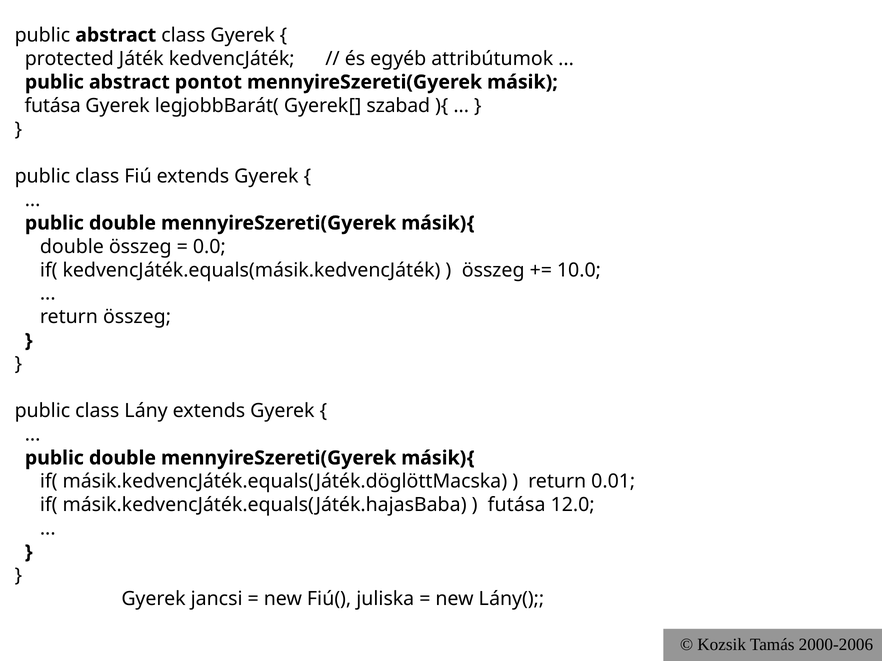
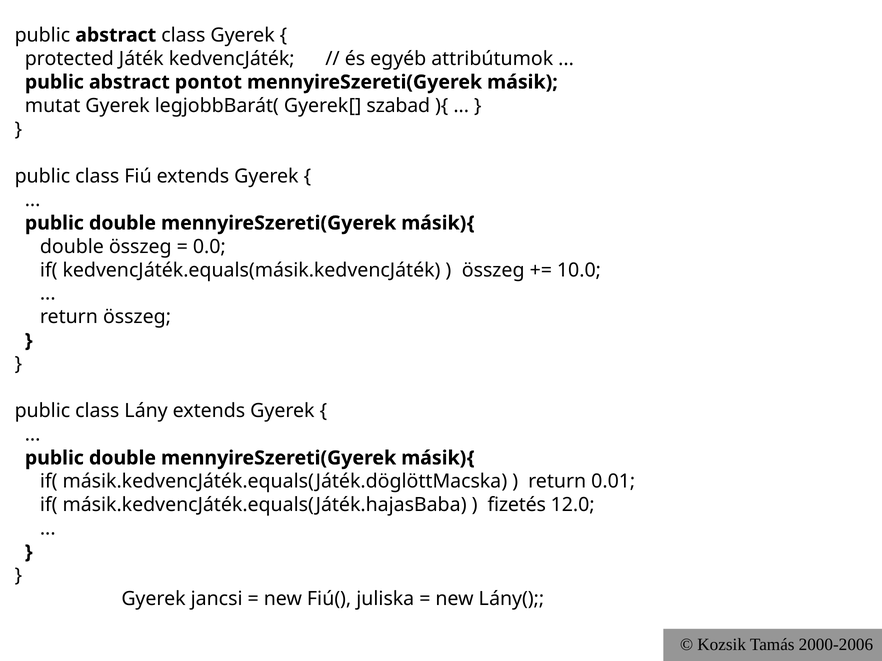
futása at (53, 106): futása -> mutat
futása at (517, 505): futása -> fizetés
